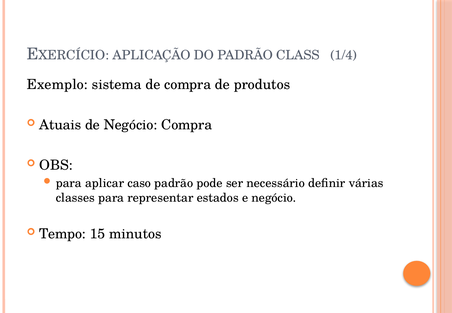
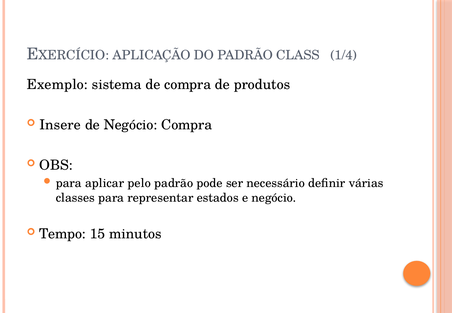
Atuais: Atuais -> Insere
caso: caso -> pelo
